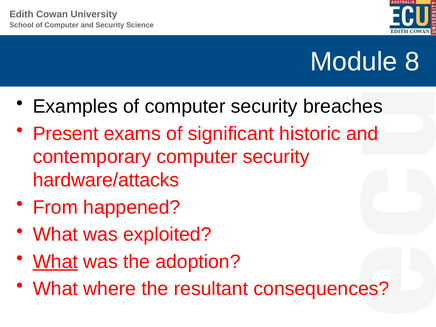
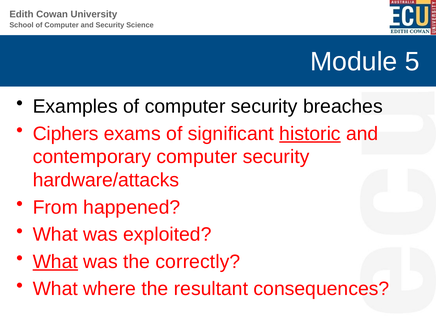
8: 8 -> 5
Present: Present -> Ciphers
historic underline: none -> present
adoption: adoption -> correctly
